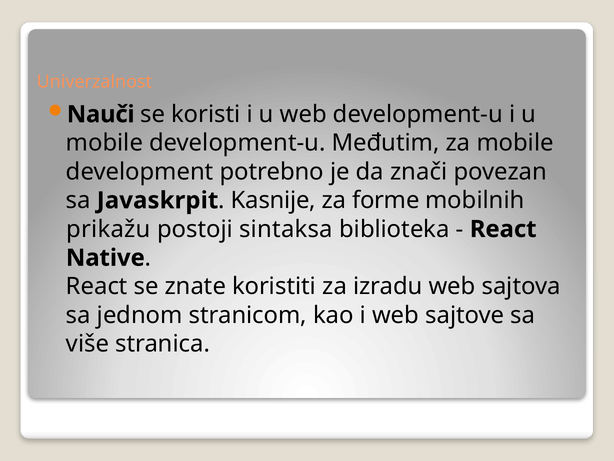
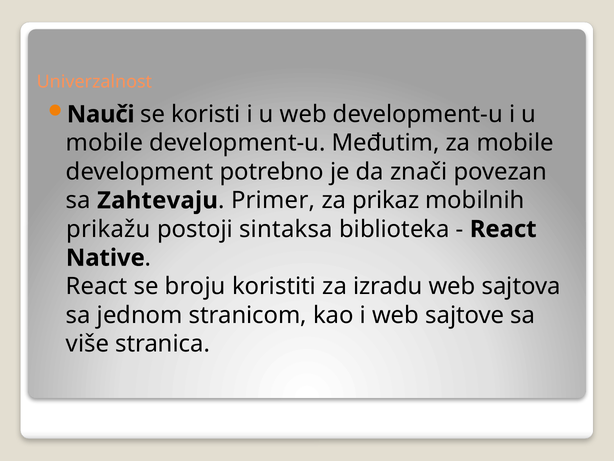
Javaskrpit: Javaskrpit -> Zahtevaju
Kasnije: Kasnije -> Primer
forme: forme -> prikaz
znate: znate -> broju
